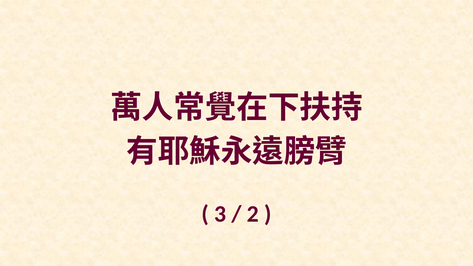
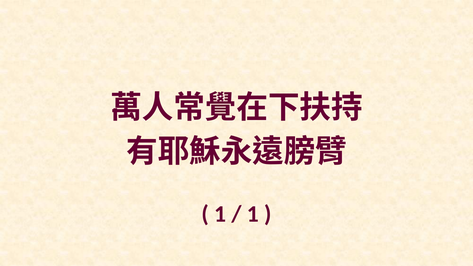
3 at (220, 214): 3 -> 1
2 at (253, 214): 2 -> 1
